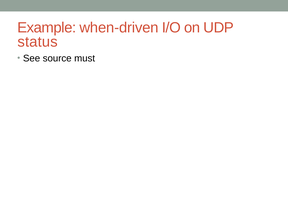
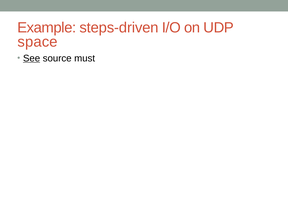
when-driven: when-driven -> steps-driven
status: status -> space
See underline: none -> present
